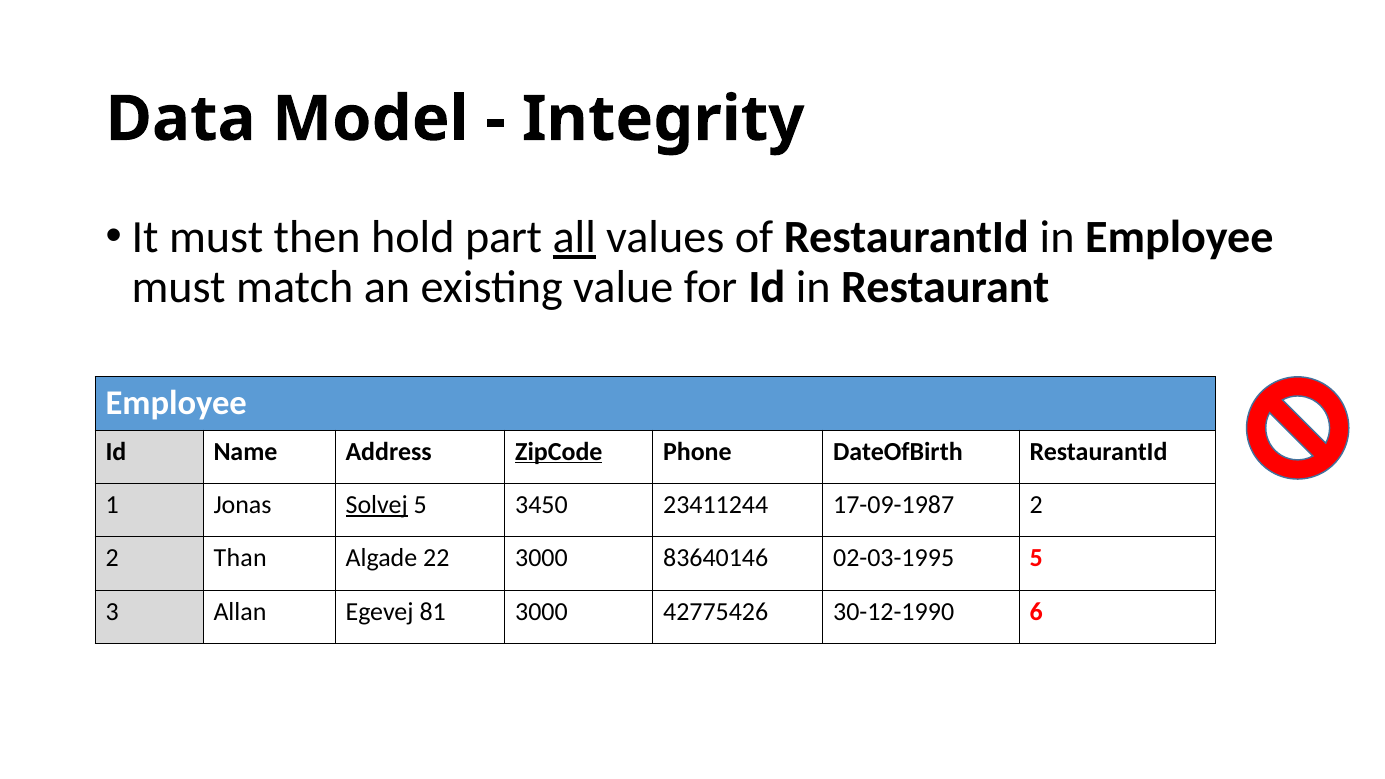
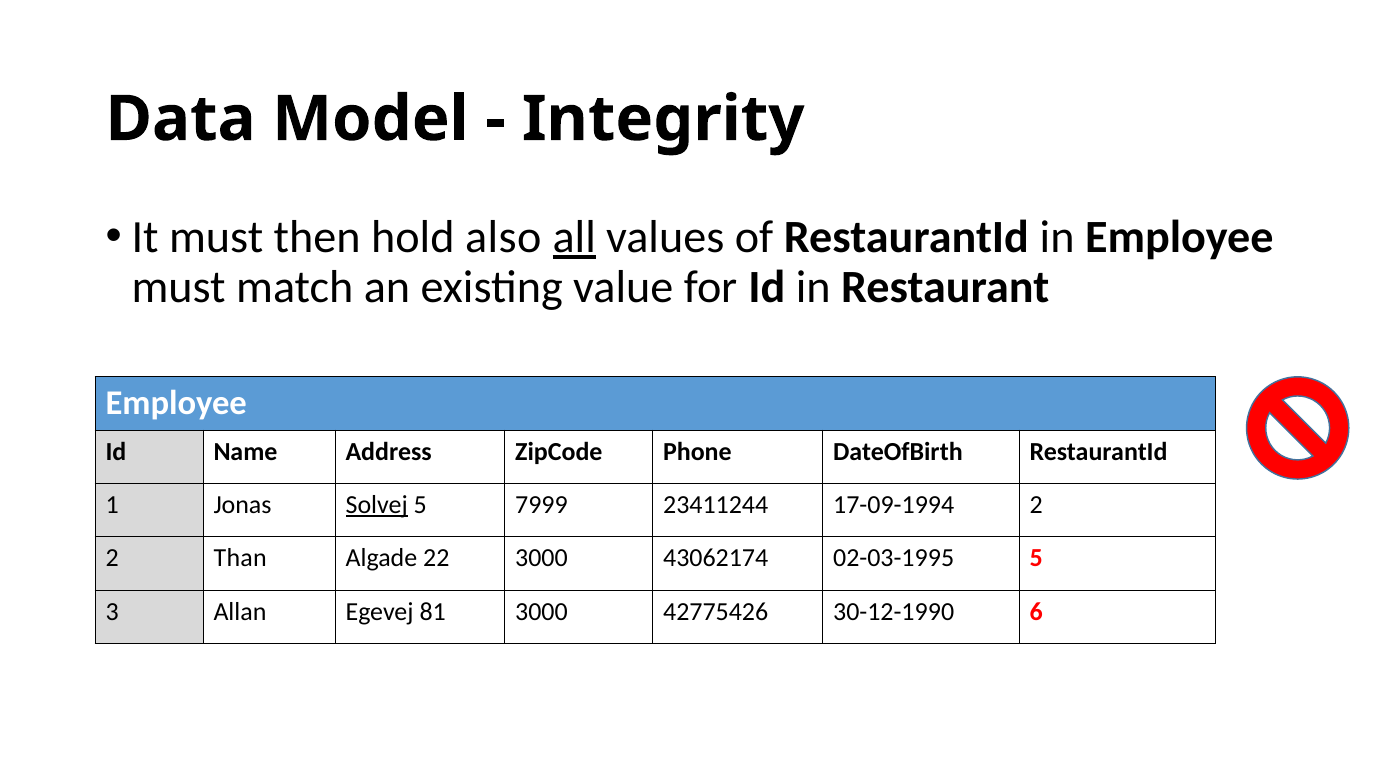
part: part -> also
ZipCode underline: present -> none
3450: 3450 -> 7999
17-09-1987: 17-09-1987 -> 17-09-1994
83640146: 83640146 -> 43062174
